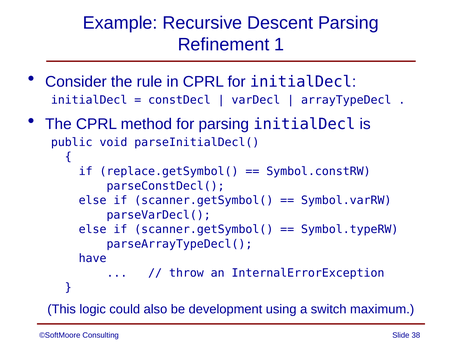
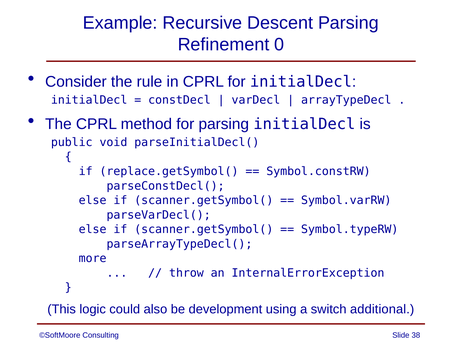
1: 1 -> 0
have: have -> more
maximum: maximum -> additional
